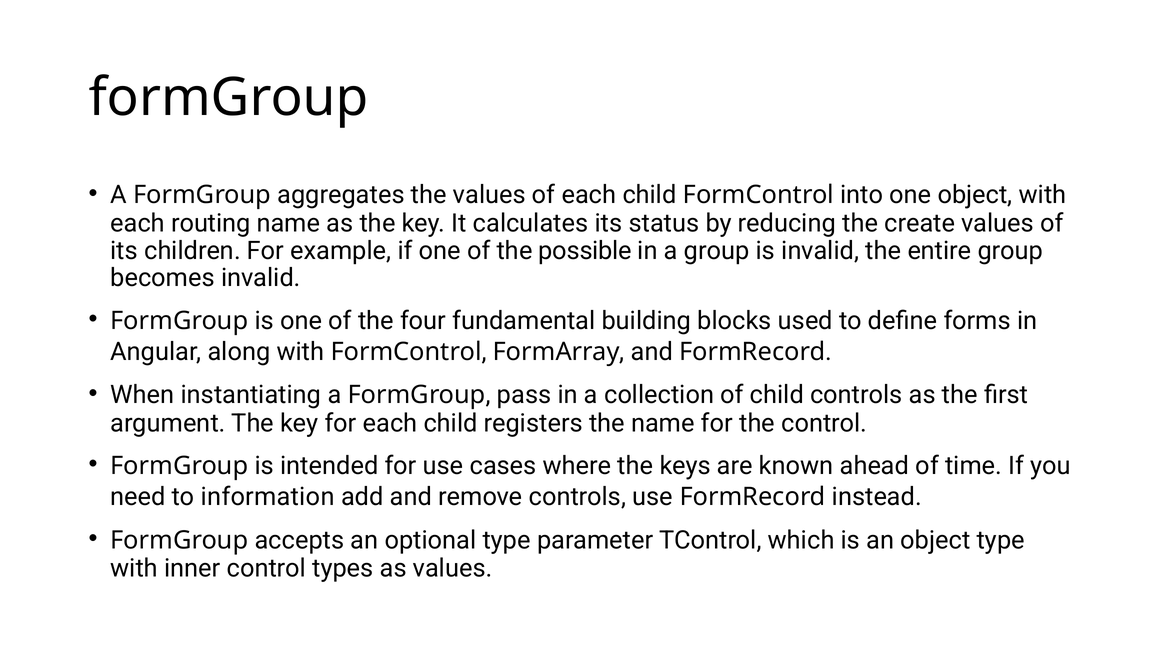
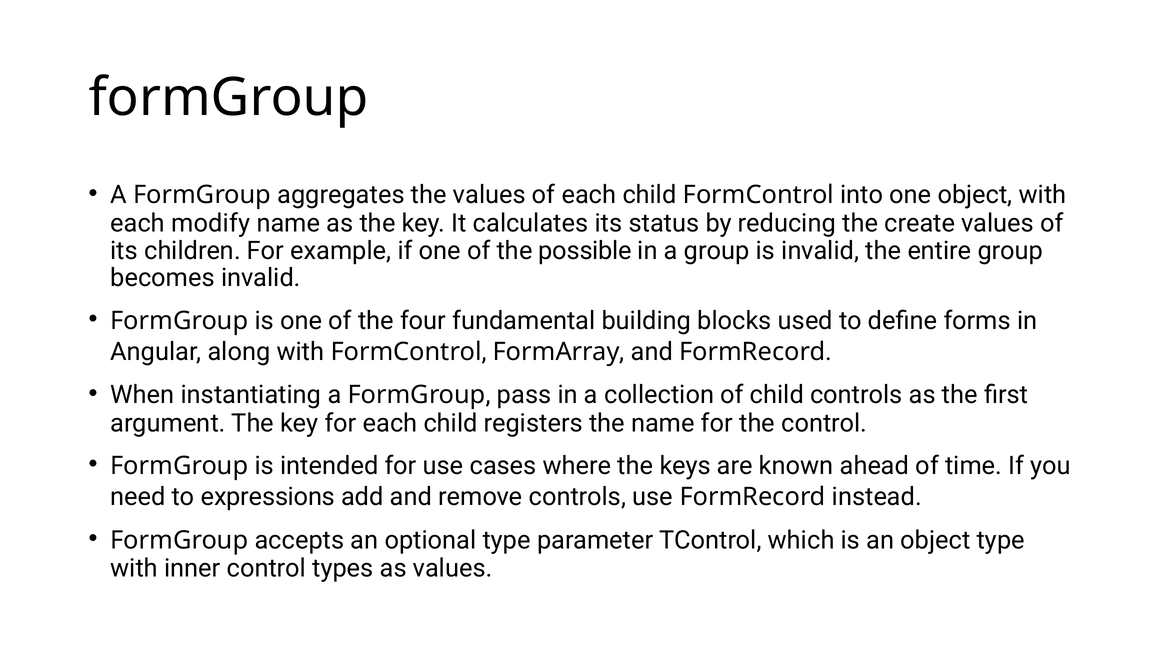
routing: routing -> modify
information: information -> expressions
